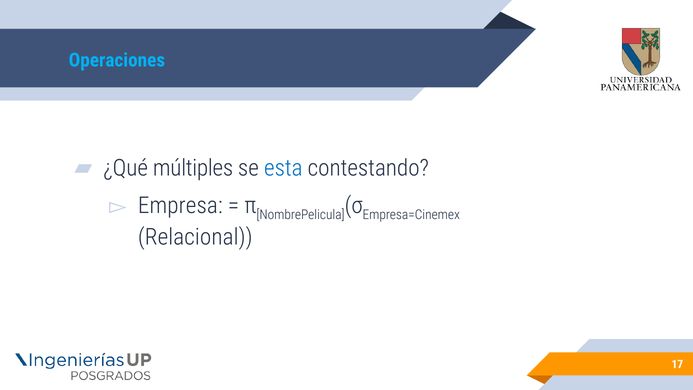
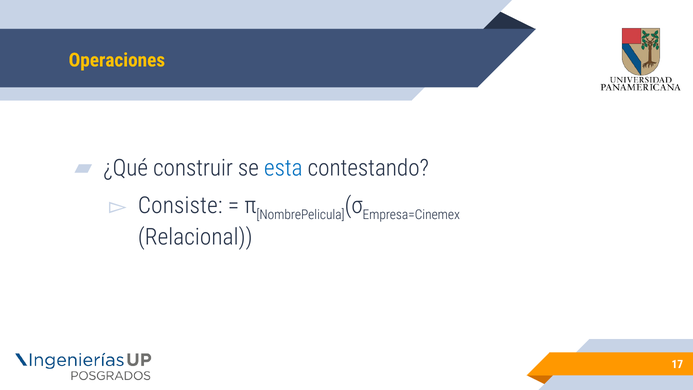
Operaciones colour: light blue -> yellow
múltiples: múltiples -> construir
Empresa: Empresa -> Consiste
